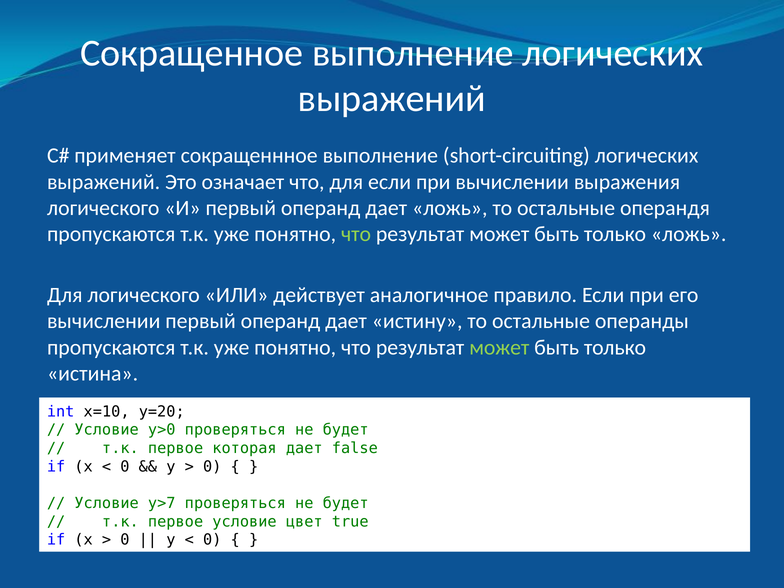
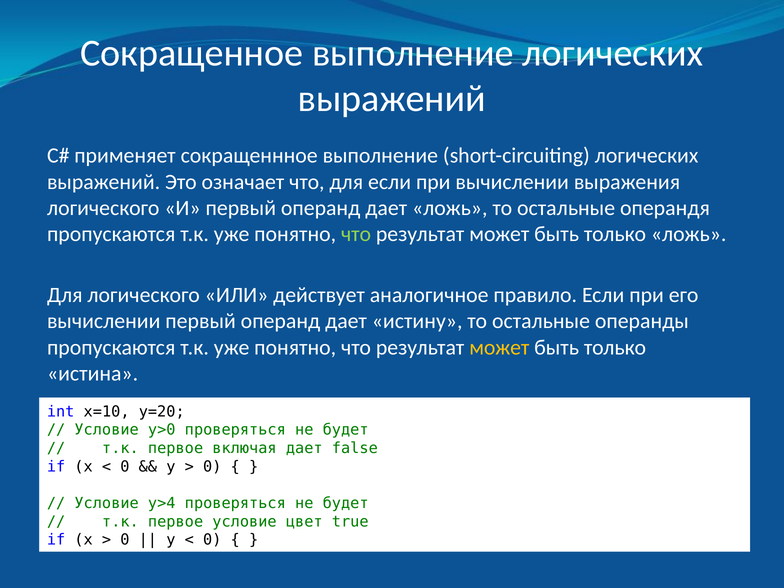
может at (499, 347) colour: light green -> yellow
которая: которая -> включая
y>7: y>7 -> y>4
